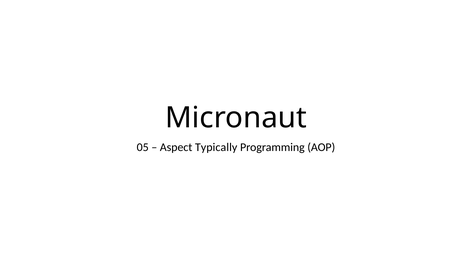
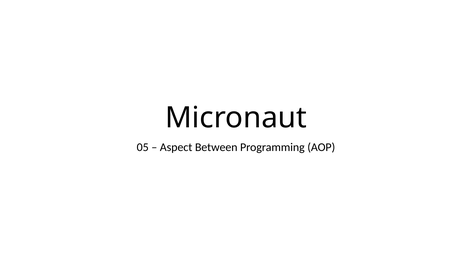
Typically: Typically -> Between
